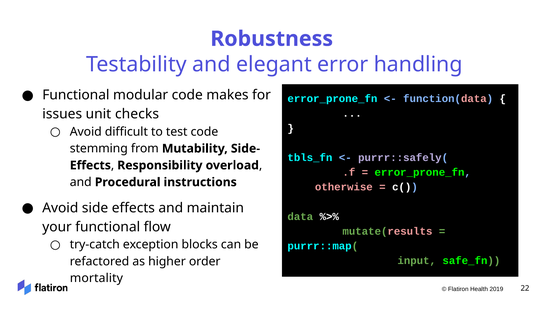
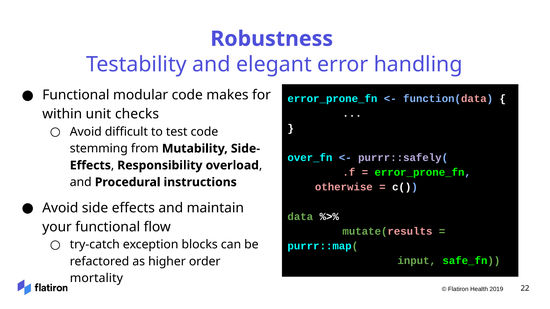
issues: issues -> within
tbls_fn: tbls_fn -> over_fn
